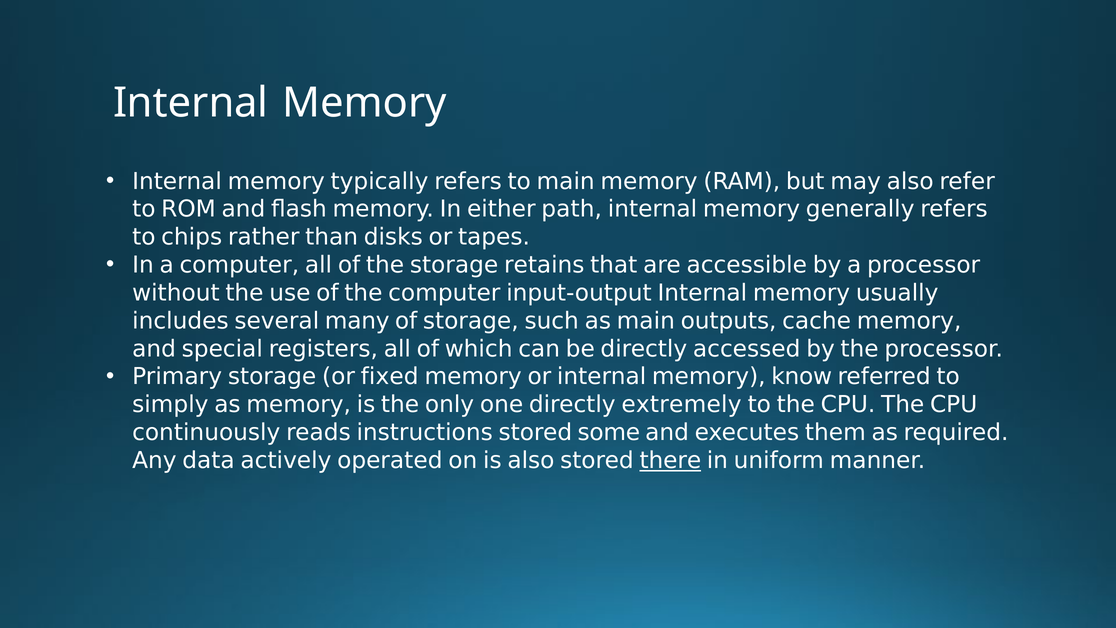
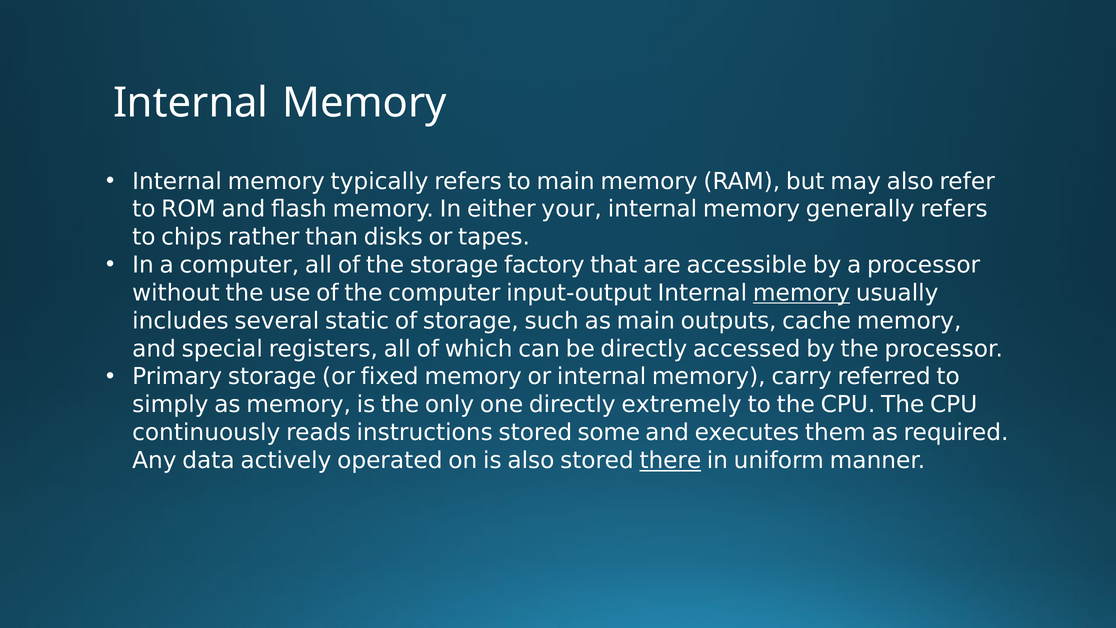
path: path -> your
retains: retains -> factory
memory at (802, 293) underline: none -> present
many: many -> static
know: know -> carry
